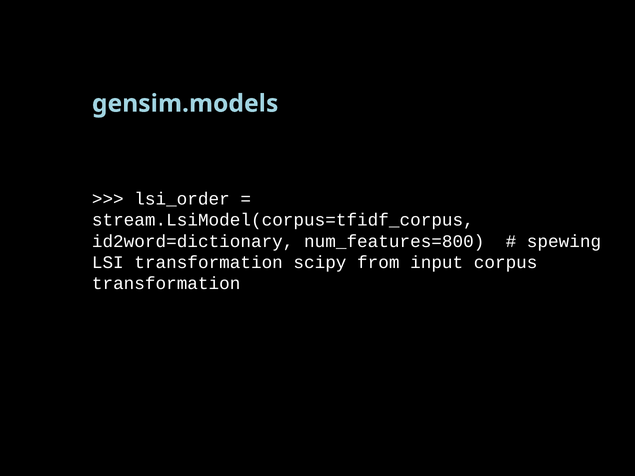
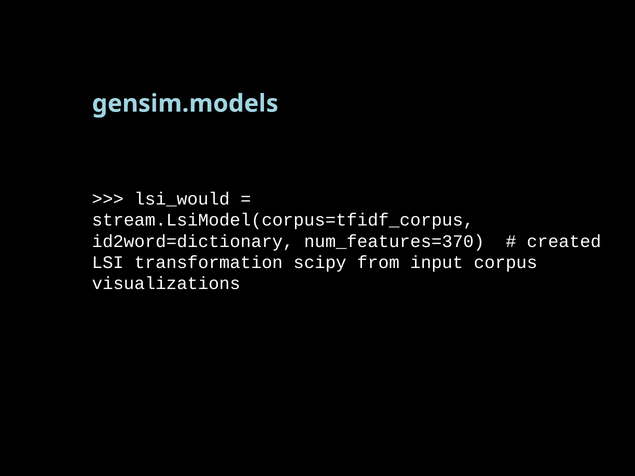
lsi_order: lsi_order -> lsi_would
num_features=800: num_features=800 -> num_features=370
spewing: spewing -> created
transformation at (166, 284): transformation -> visualizations
